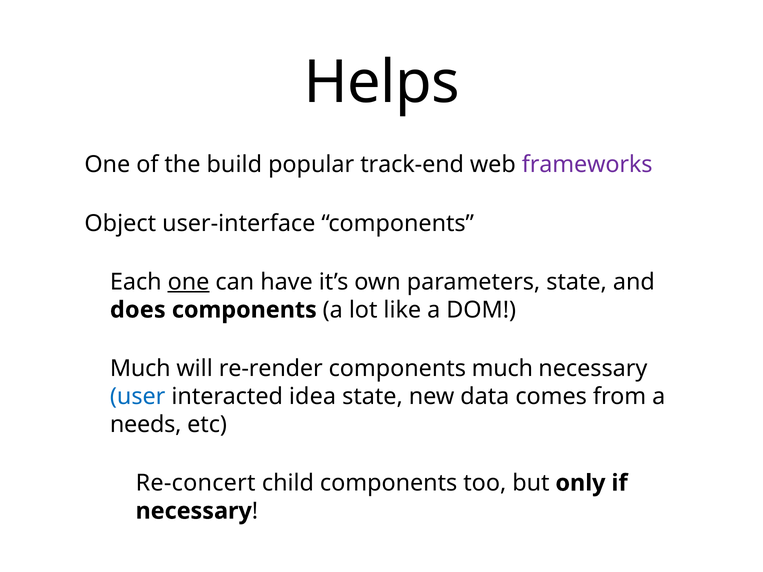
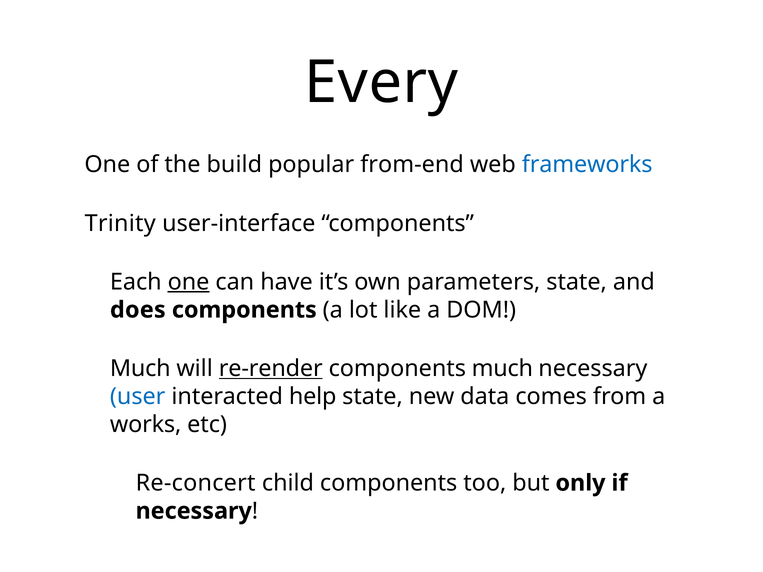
Helps: Helps -> Every
track-end: track-end -> from-end
frameworks colour: purple -> blue
Object: Object -> Trinity
re-render underline: none -> present
idea: idea -> help
needs: needs -> works
